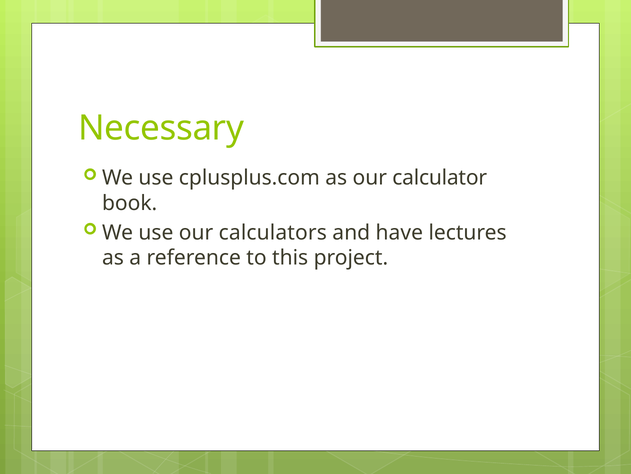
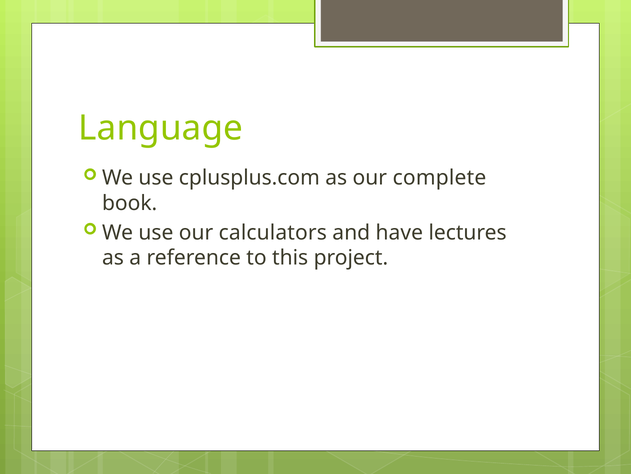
Necessary: Necessary -> Language
calculator: calculator -> complete
